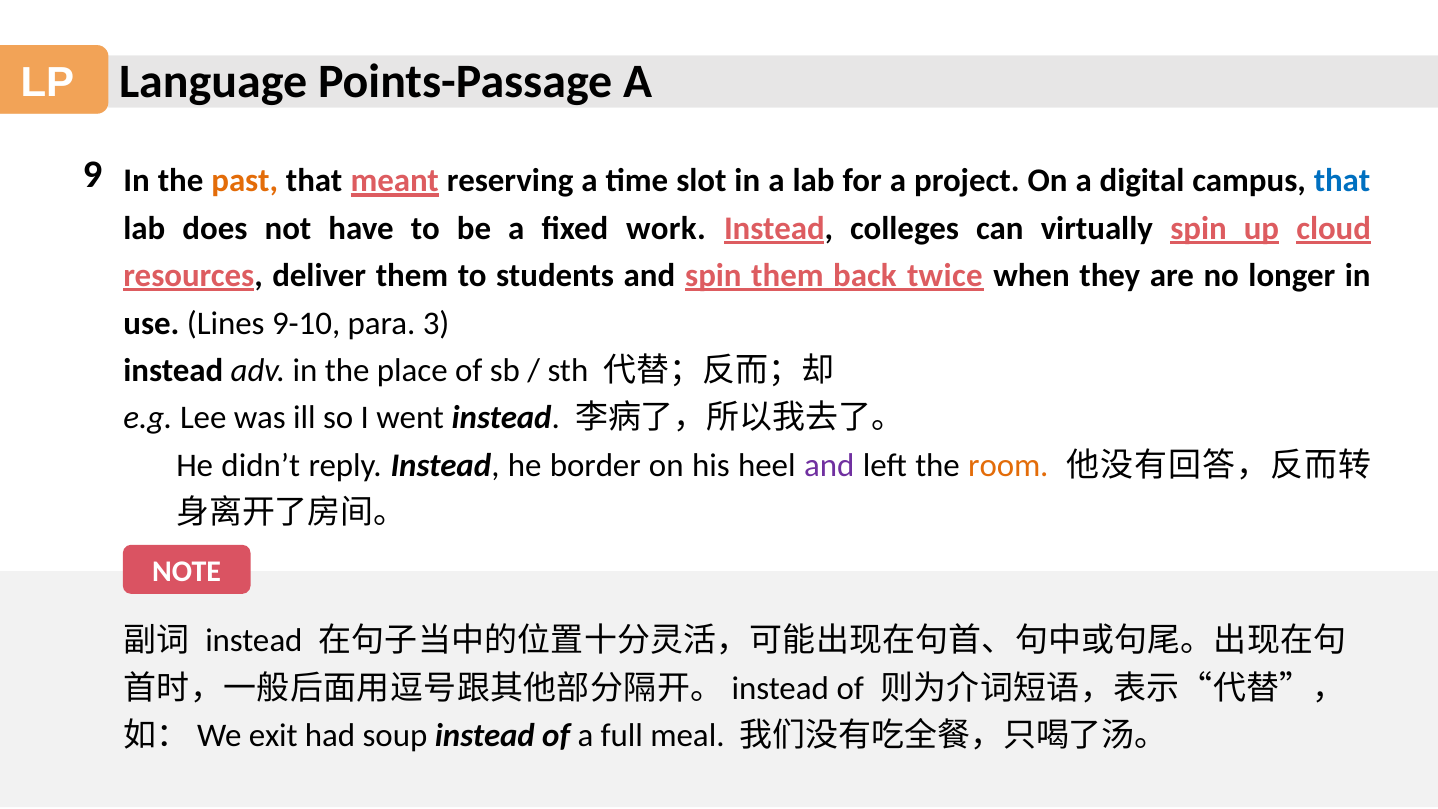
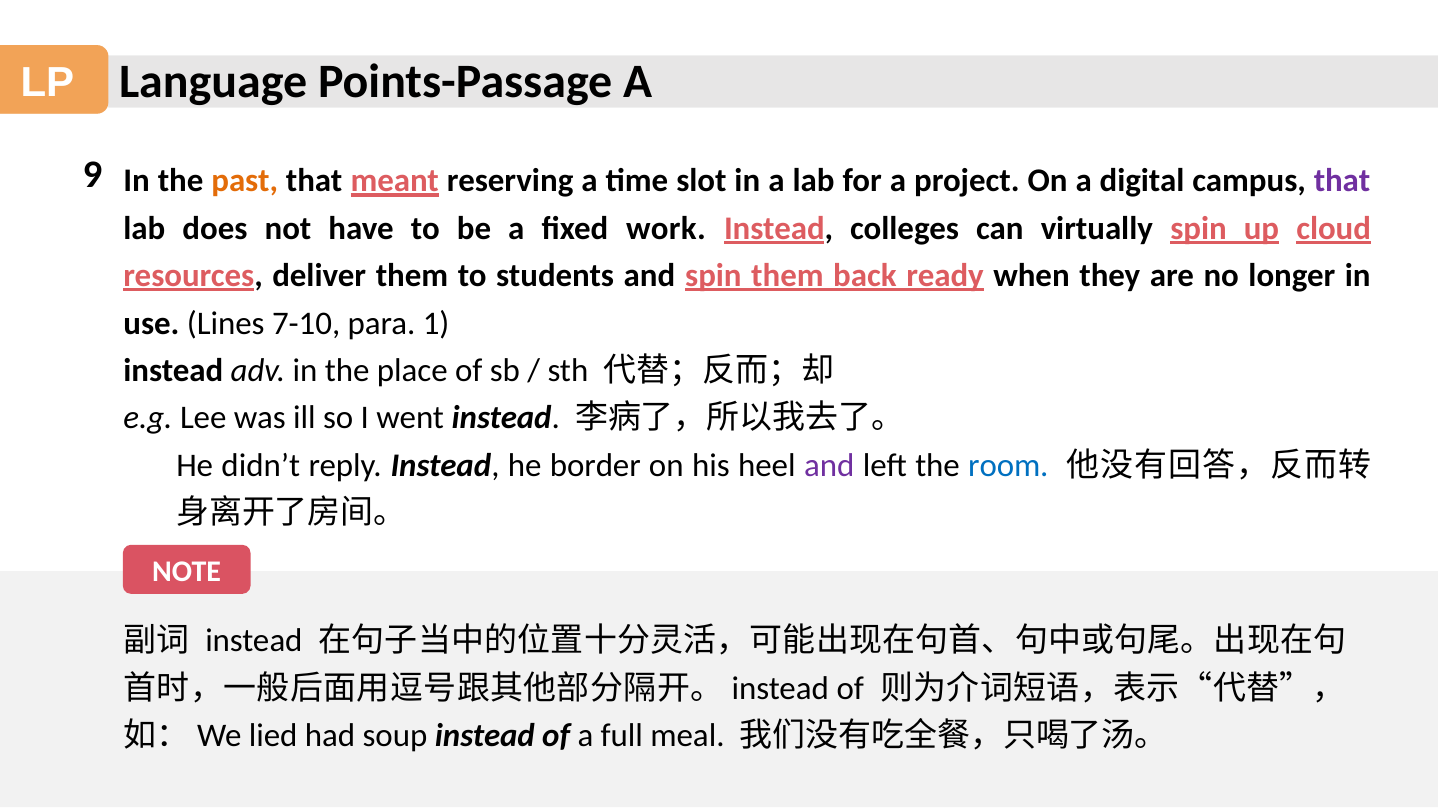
that at (1342, 181) colour: blue -> purple
twice: twice -> ready
9-10: 9-10 -> 7-10
3: 3 -> 1
room colour: orange -> blue
exit: exit -> lied
